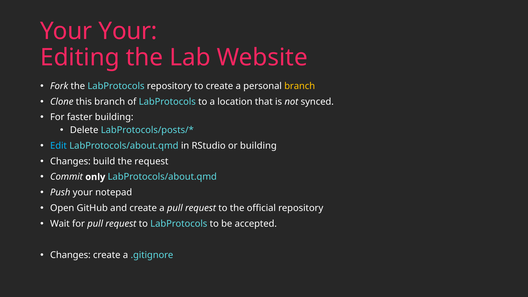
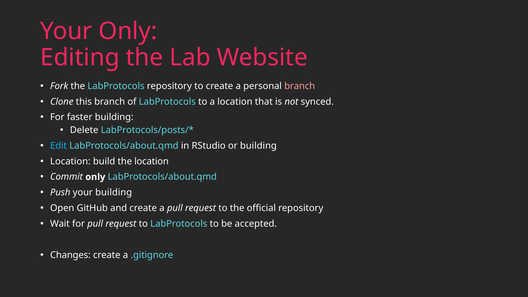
Your Your: Your -> Only
branch at (300, 86) colour: yellow -> pink
Changes at (70, 161): Changes -> Location
the request: request -> location
your notepad: notepad -> building
